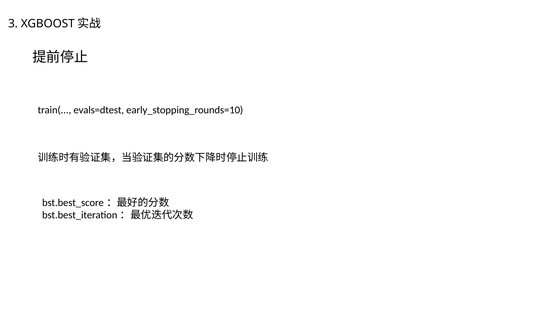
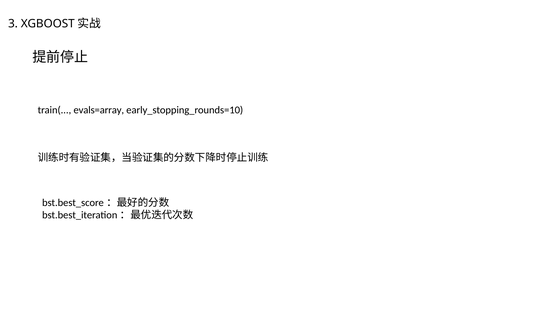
evals=dtest: evals=dtest -> evals=array
